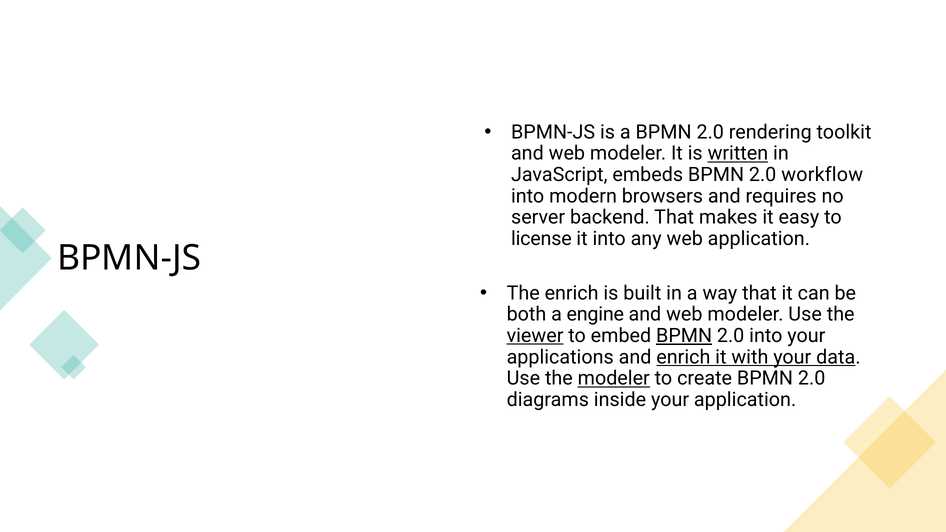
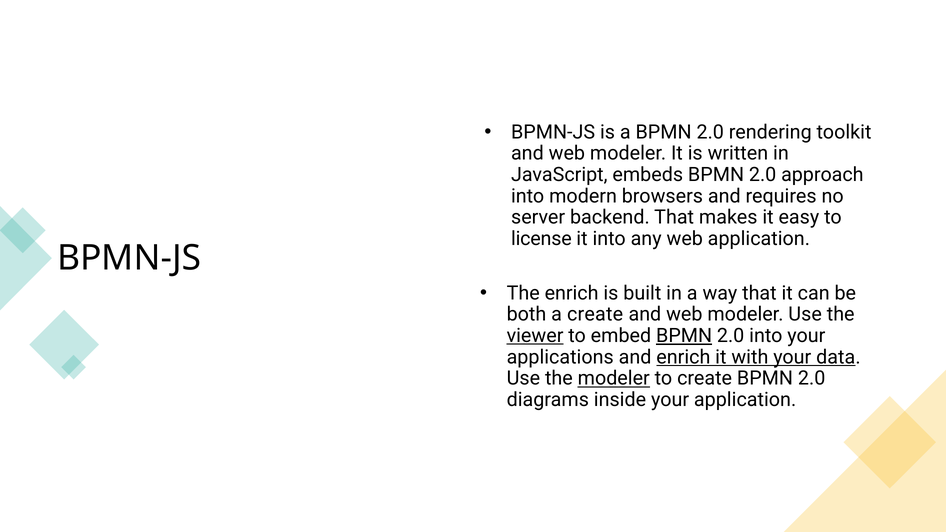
written underline: present -> none
workflow: workflow -> approach
a engine: engine -> create
